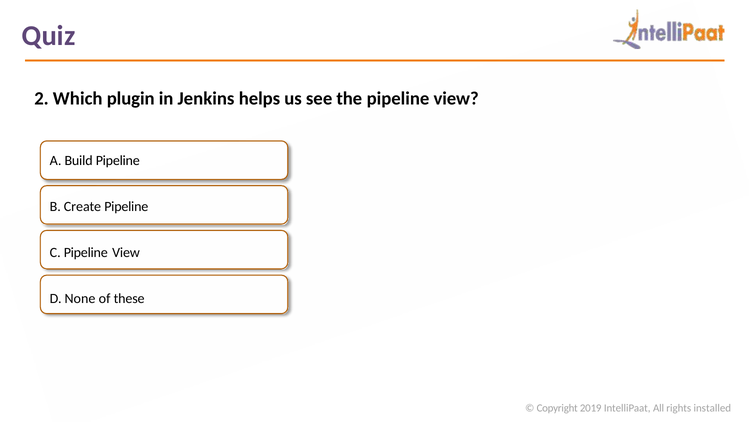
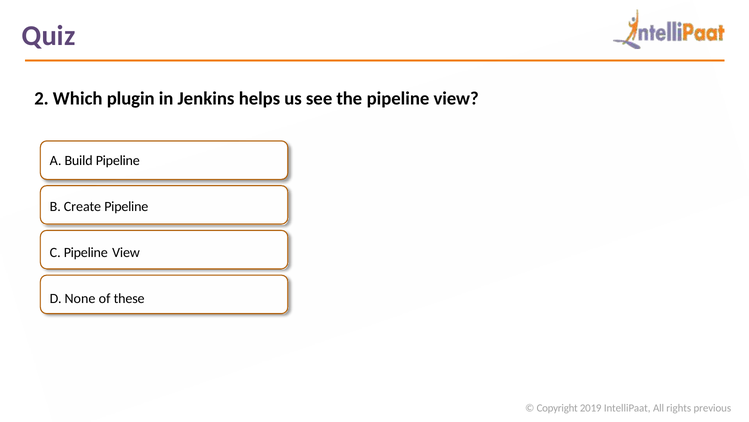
installed: installed -> previous
